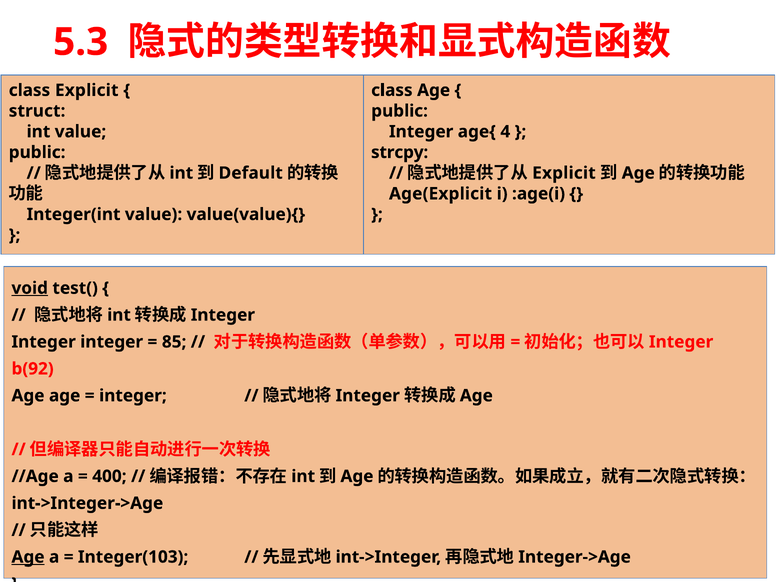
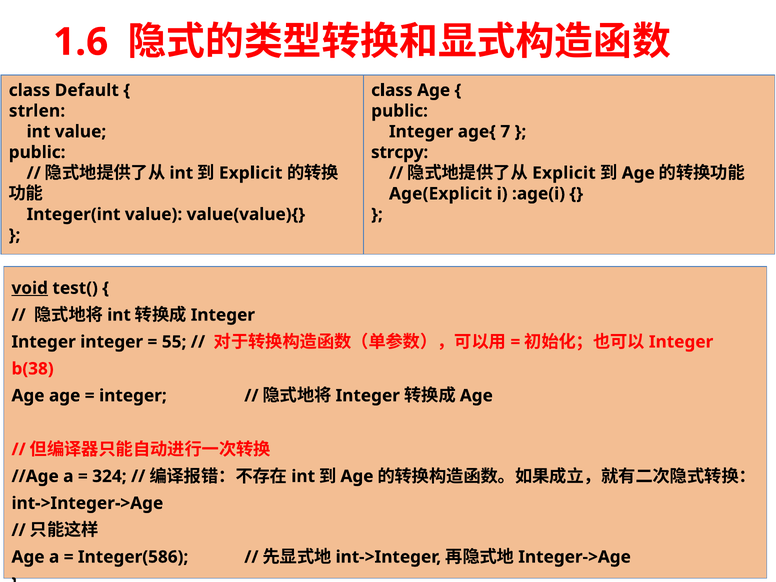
5.3: 5.3 -> 1.6
class Explicit: Explicit -> Default
struct: struct -> strlen
4: 4 -> 7
Default at (251, 173): Default -> Explicit
85: 85 -> 55
b(92: b(92 -> b(38
400: 400 -> 324
Age at (28, 557) underline: present -> none
Integer(103: Integer(103 -> Integer(586
